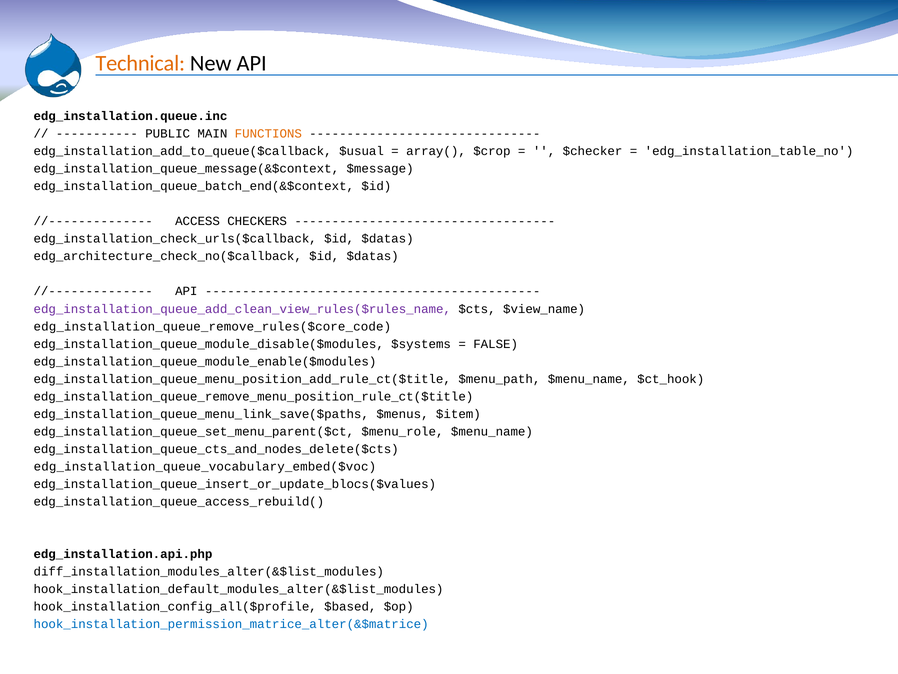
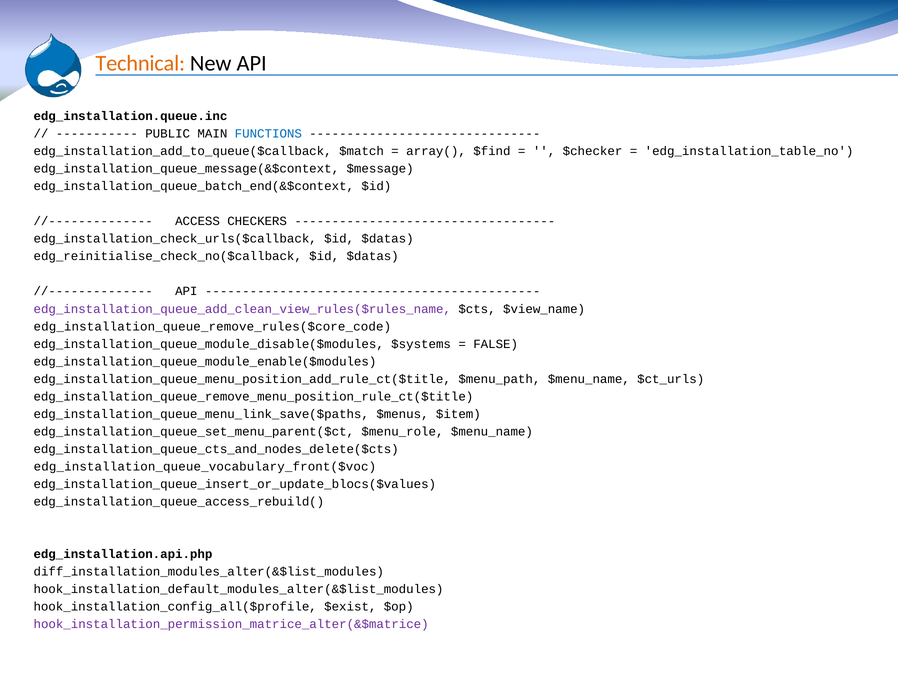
FUNCTIONS colour: orange -> blue
$usual: $usual -> $match
$crop: $crop -> $find
edg_architecture_check_no($callback: edg_architecture_check_no($callback -> edg_reinitialise_check_no($callback
$ct_hook: $ct_hook -> $ct_urls
edg_installation_queue_vocabulary_embed($voc: edg_installation_queue_vocabulary_embed($voc -> edg_installation_queue_vocabulary_front($voc
$based: $based -> $exist
hook_installation_permission_matrice_alter(&$matrice colour: blue -> purple
